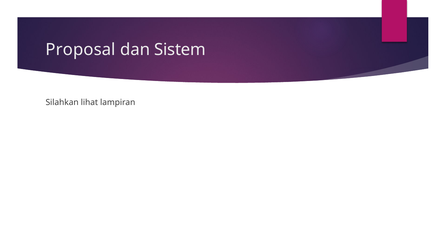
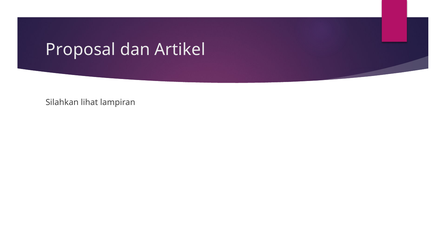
Sistem: Sistem -> Artikel
